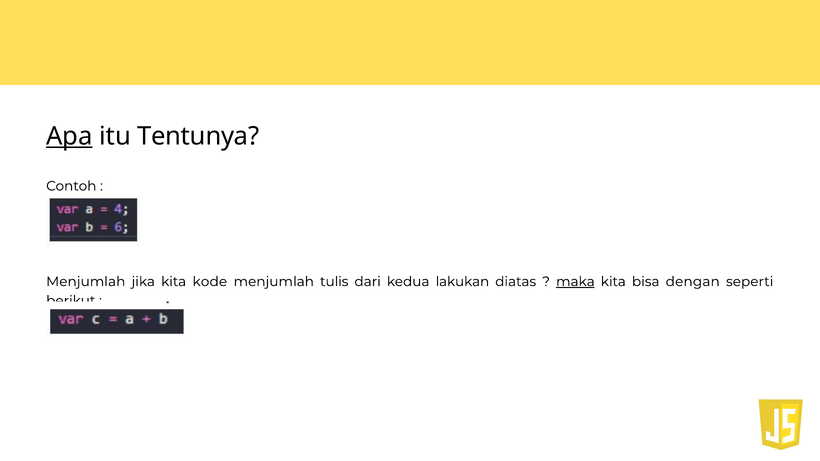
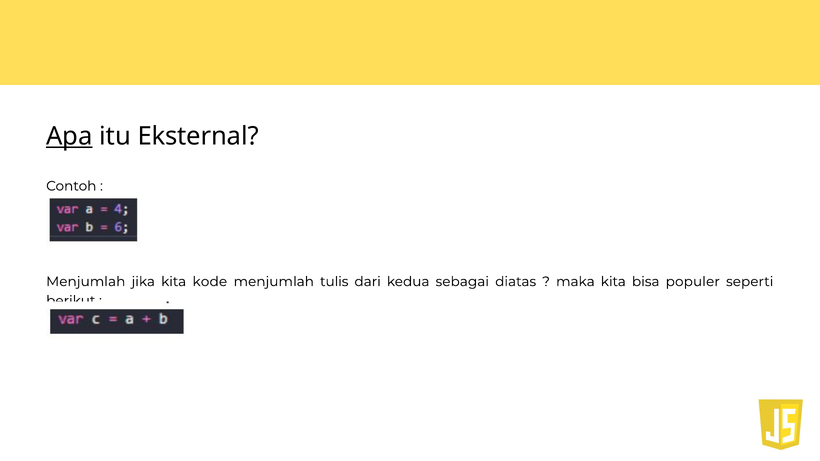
Tentunya: Tentunya -> Eksternal
lakukan: lakukan -> sebagai
maka underline: present -> none
dengan: dengan -> populer
